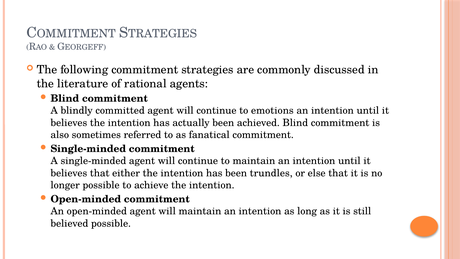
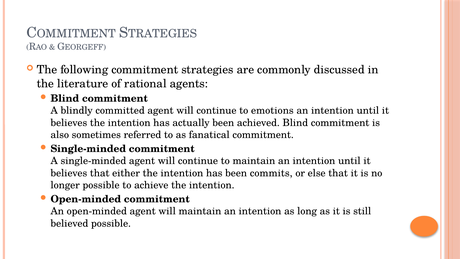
trundles: trundles -> commits
